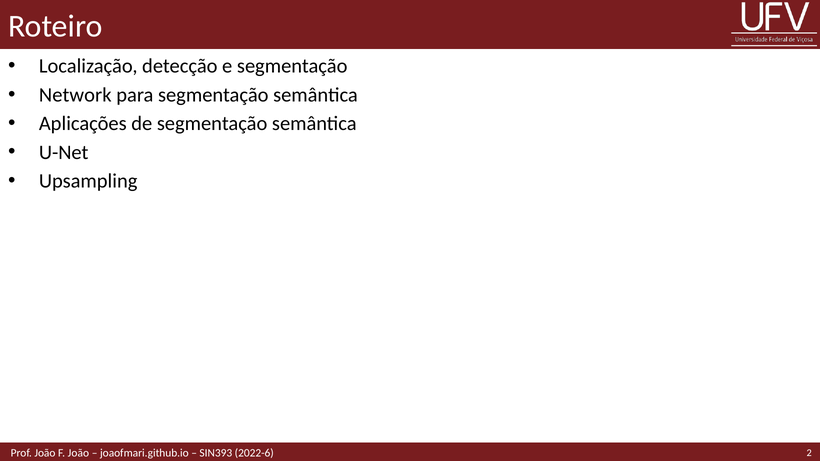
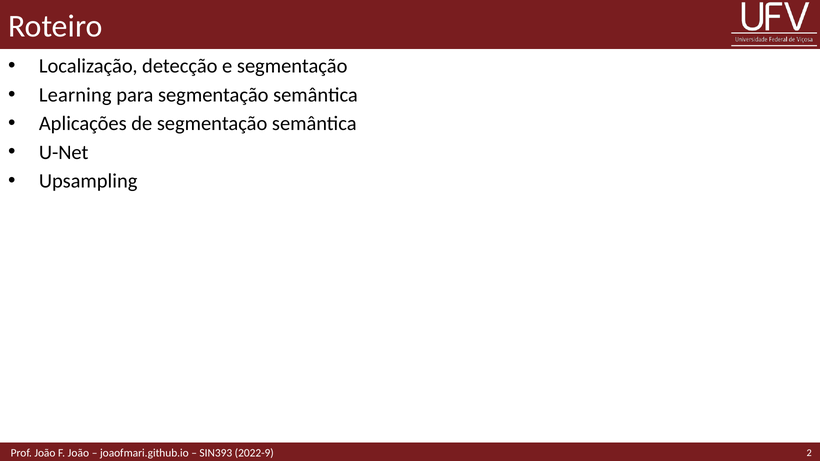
Network: Network -> Learning
2022-6: 2022-6 -> 2022-9
